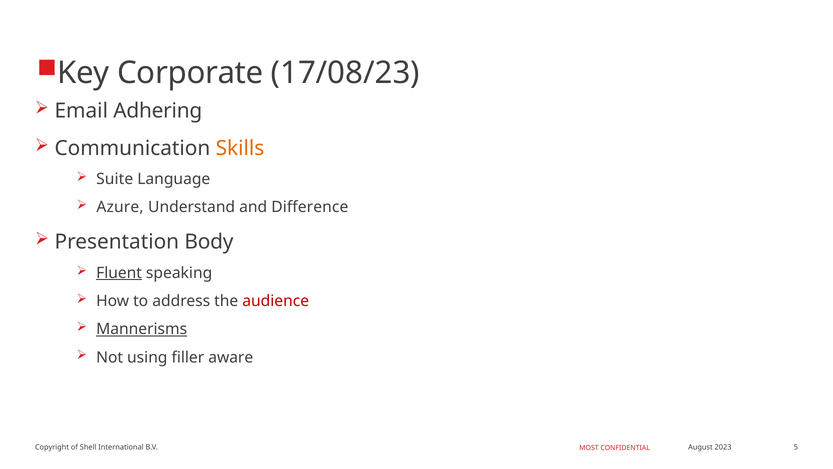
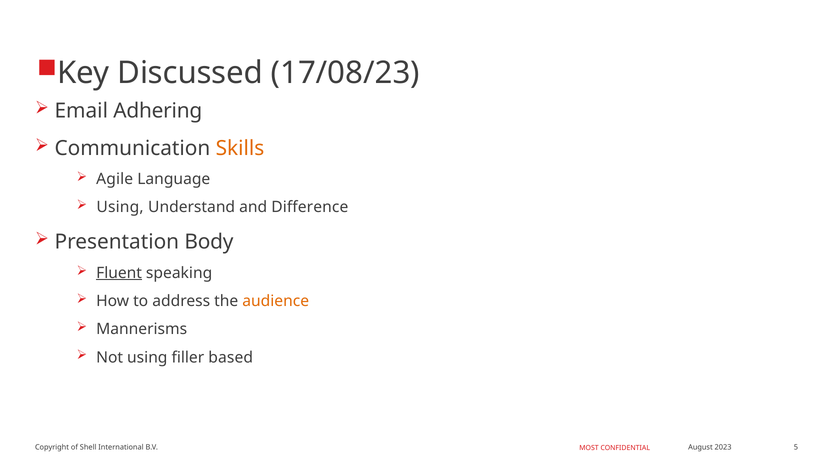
Corporate: Corporate -> Discussed
Suite: Suite -> Agile
Azure at (120, 207): Azure -> Using
audience colour: red -> orange
Mannerisms underline: present -> none
aware: aware -> based
